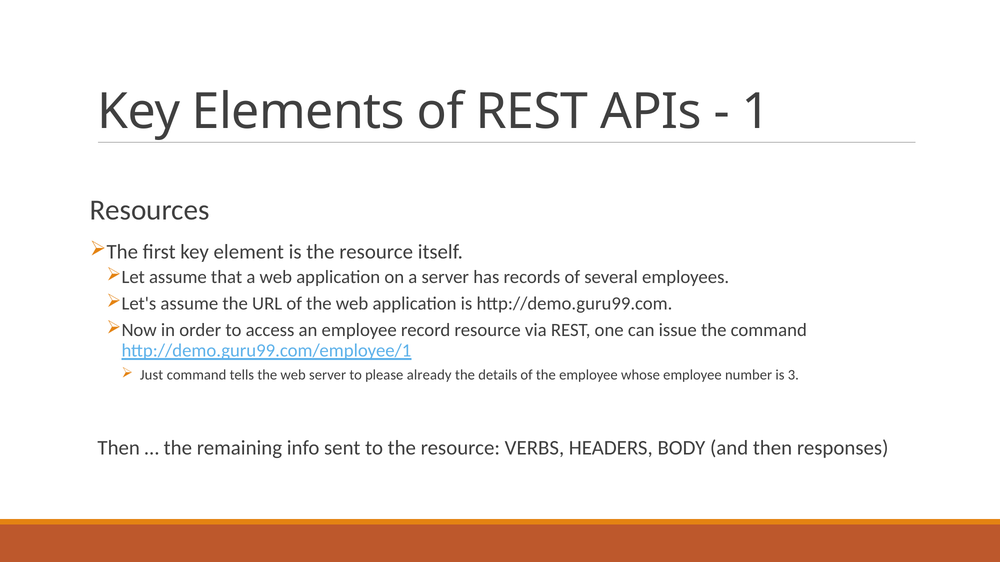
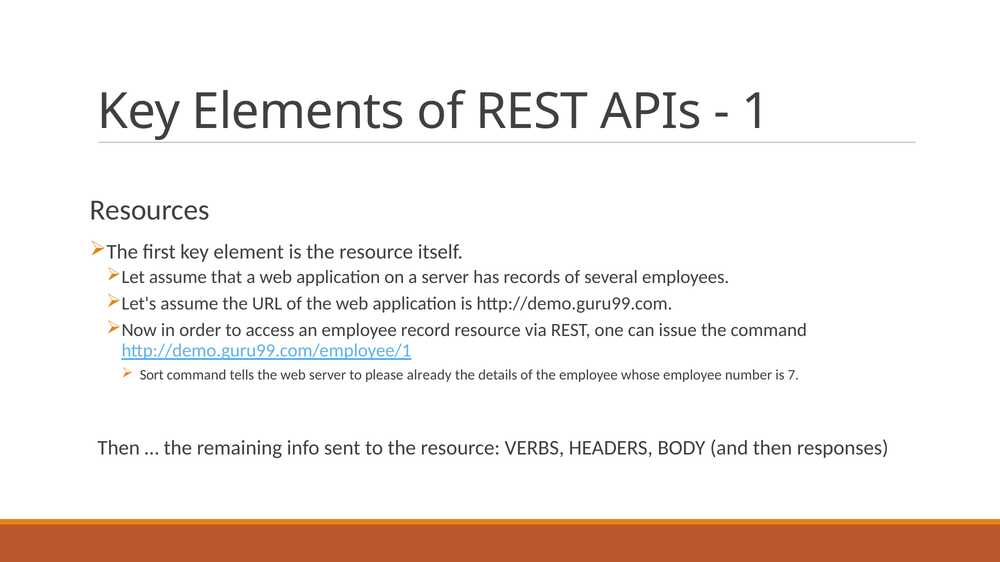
Just: Just -> Sort
3: 3 -> 7
